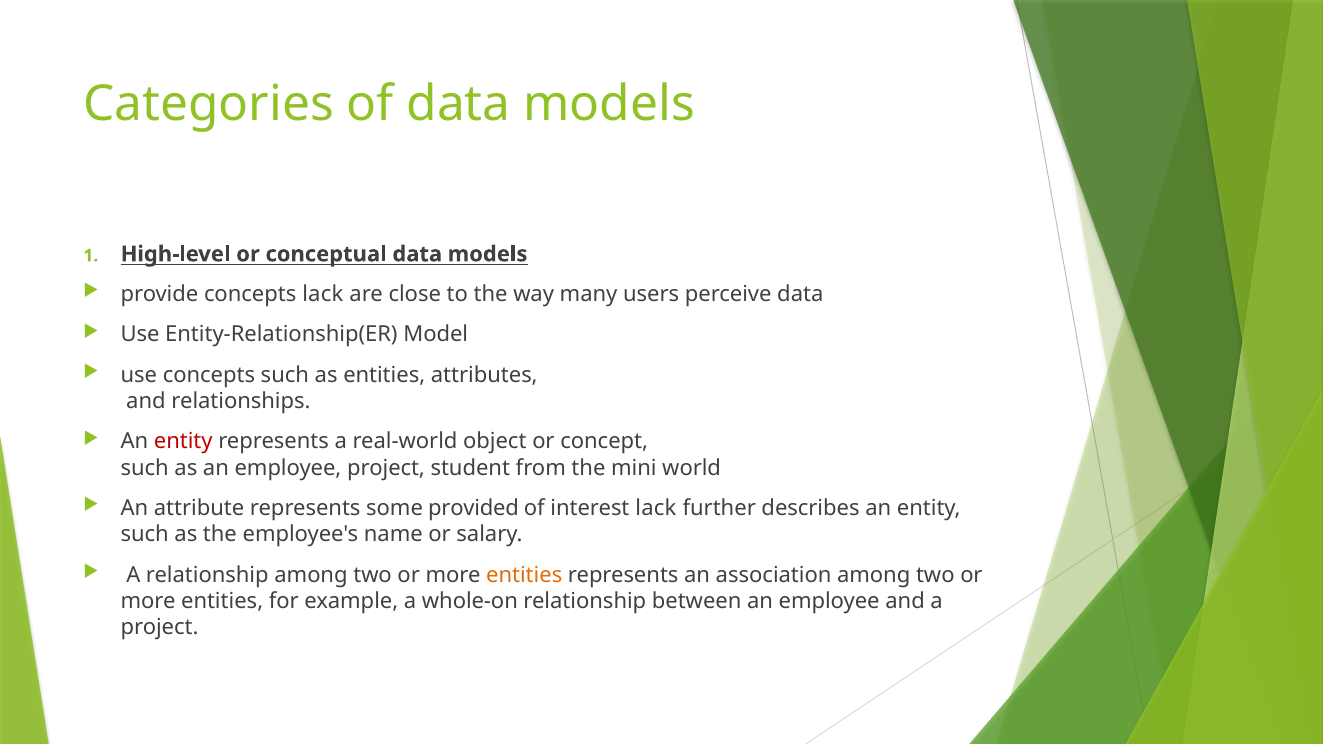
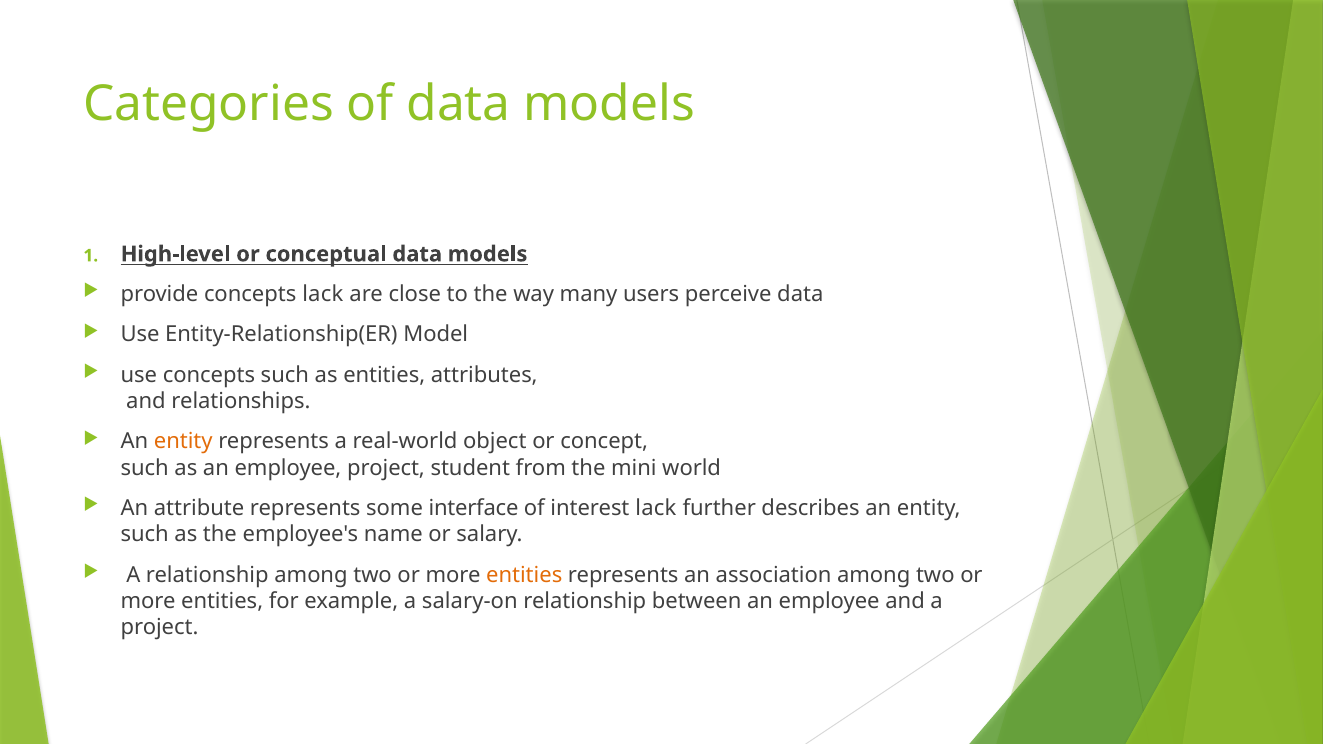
entity at (183, 442) colour: red -> orange
provided: provided -> interface
whole-on: whole-on -> salary-on
